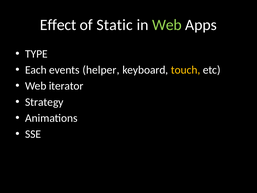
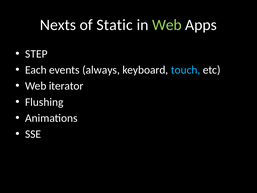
Effect: Effect -> Nexts
TYPE: TYPE -> STEP
helper: helper -> always
touch colour: yellow -> light blue
Strategy: Strategy -> Flushing
